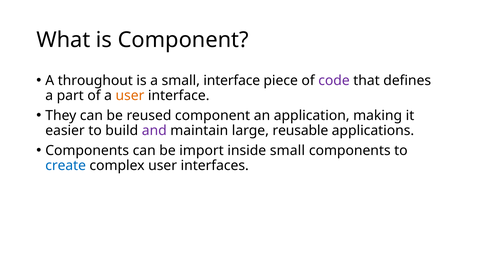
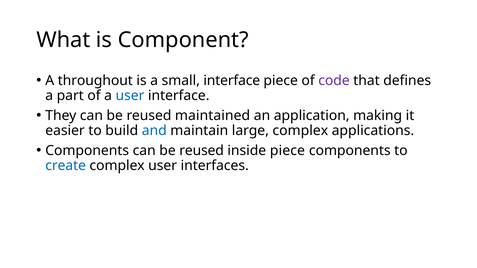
user at (130, 96) colour: orange -> blue
reused component: component -> maintained
and colour: purple -> blue
large reusable: reusable -> complex
Components can be import: import -> reused
inside small: small -> piece
